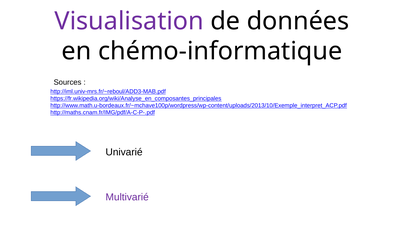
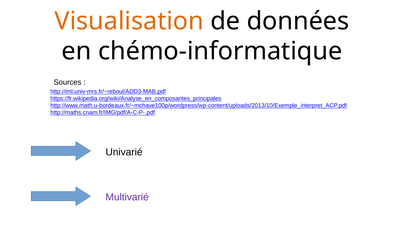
Visualisation colour: purple -> orange
